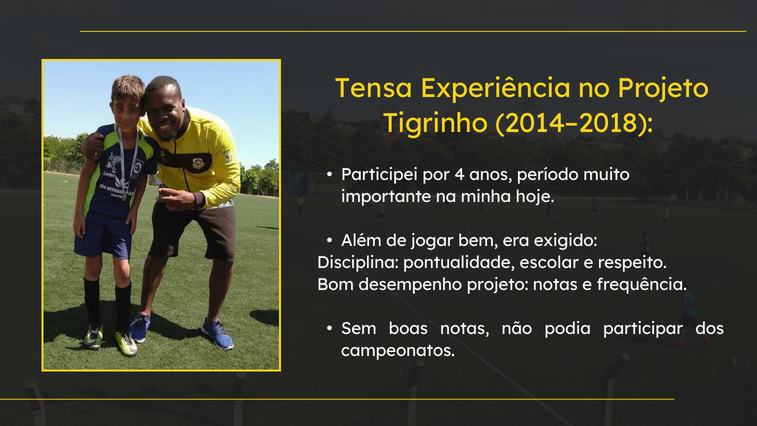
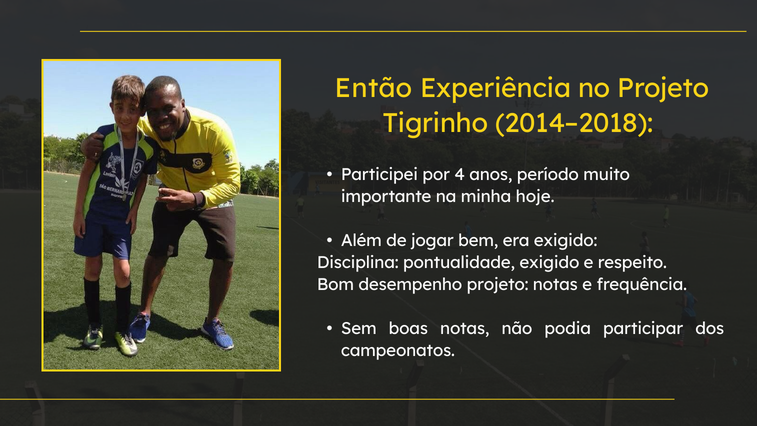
Tensa: Tensa -> Então
pontualidade escolar: escolar -> exigido
